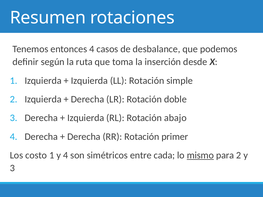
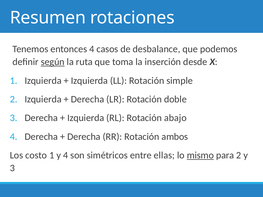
según underline: none -> present
primer: primer -> ambos
cada: cada -> ellas
